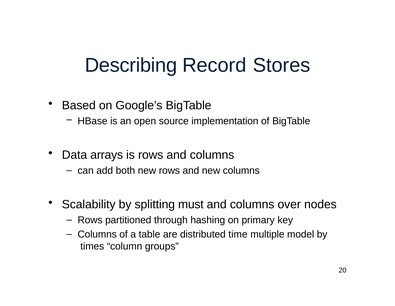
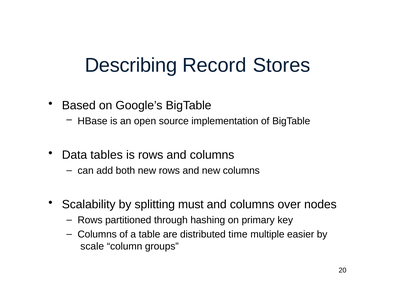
arrays: arrays -> tables
model: model -> easier
times: times -> scale
